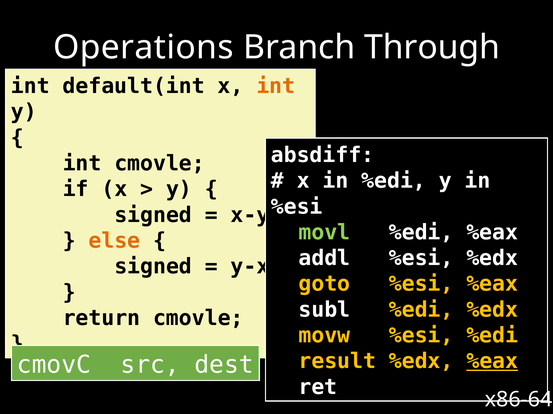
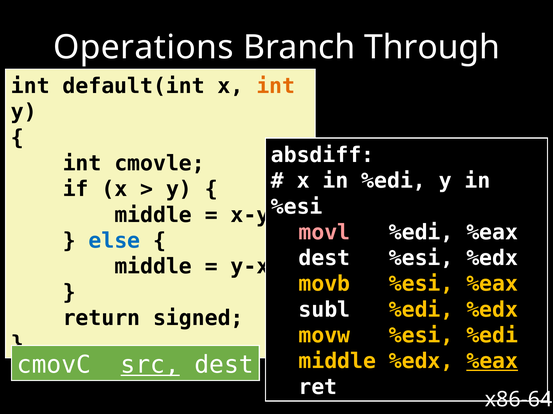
signed at (153, 215): signed -> middle
movl colour: light green -> pink
else colour: orange -> blue
addl at (324, 259): addl -> dest
signed at (153, 267): signed -> middle
goto: goto -> movb
return cmovle: cmovle -> signed
result at (337, 362): result -> middle
src underline: none -> present
